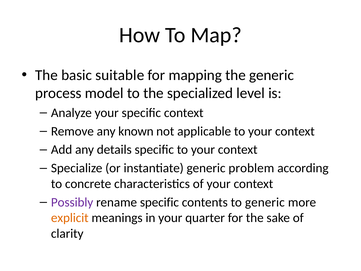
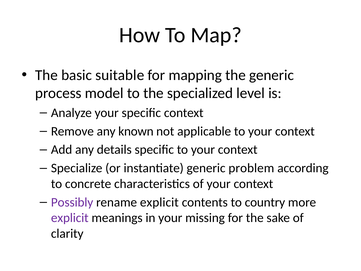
rename specific: specific -> explicit
to generic: generic -> country
explicit at (70, 218) colour: orange -> purple
quarter: quarter -> missing
